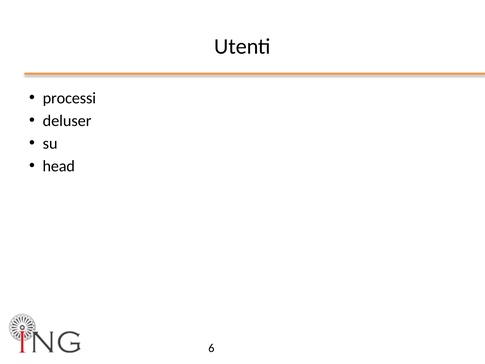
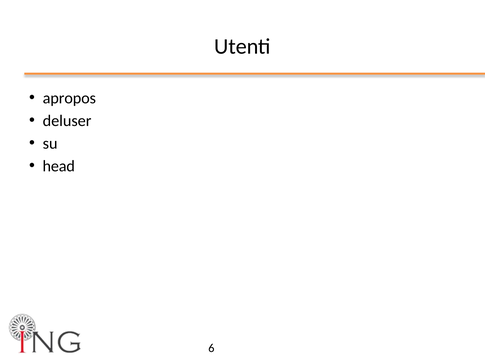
processi: processi -> apropos
